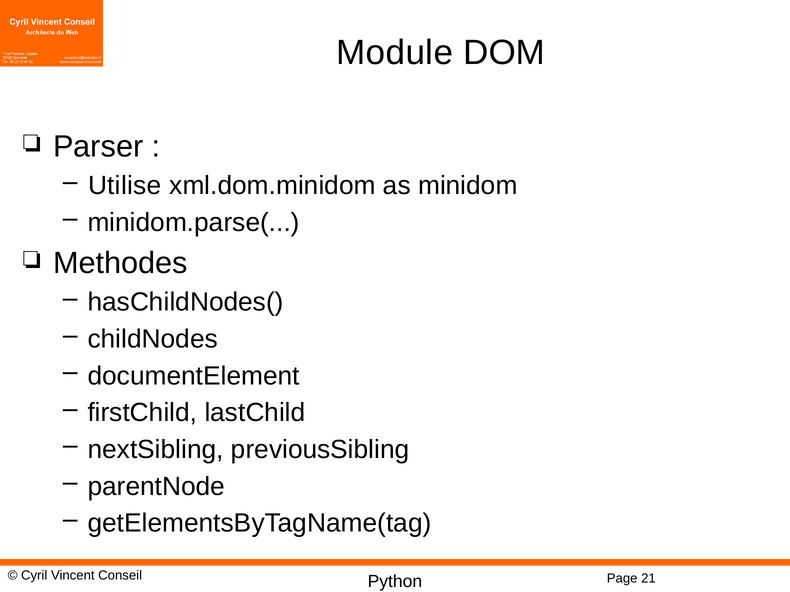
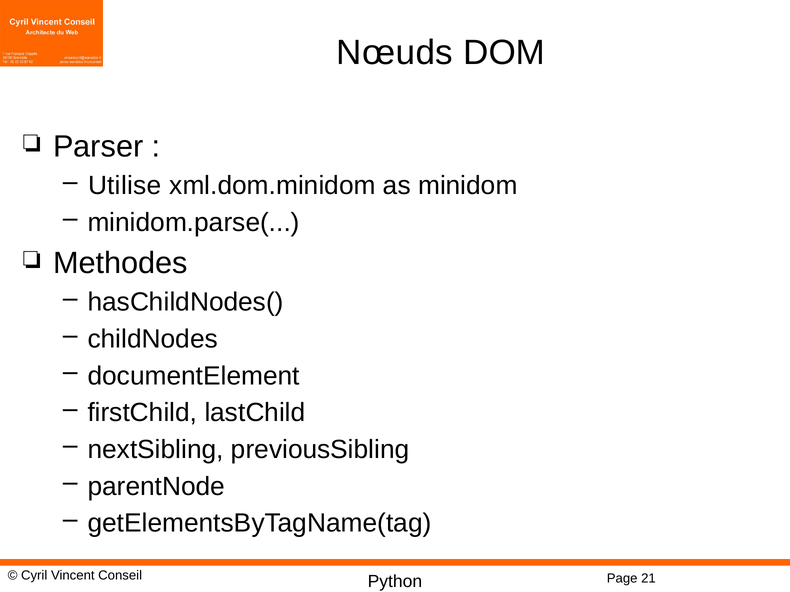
Module: Module -> Nœuds
